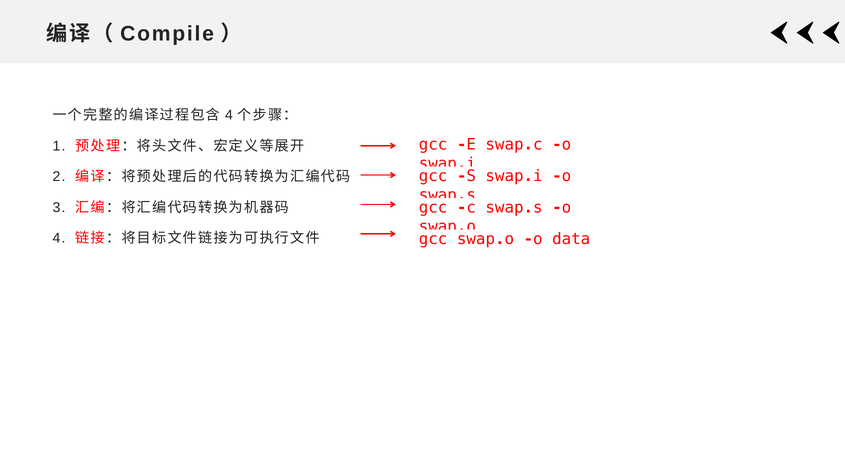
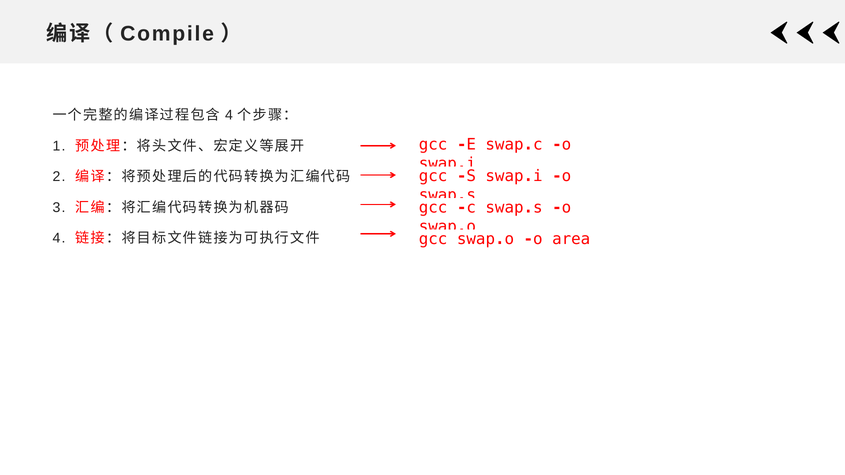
data: data -> area
